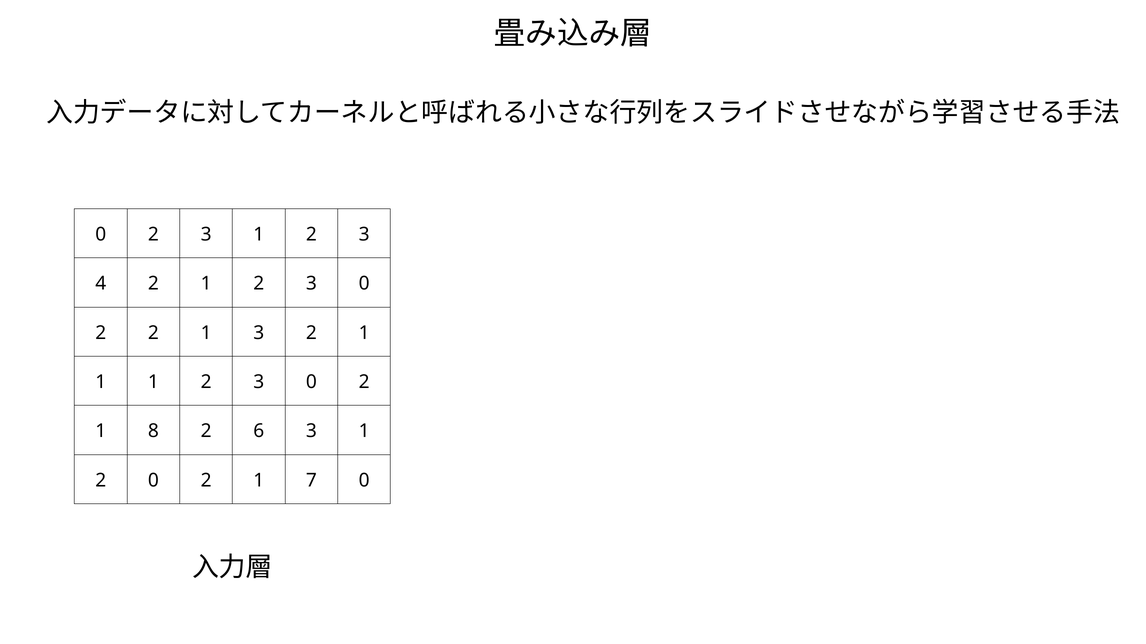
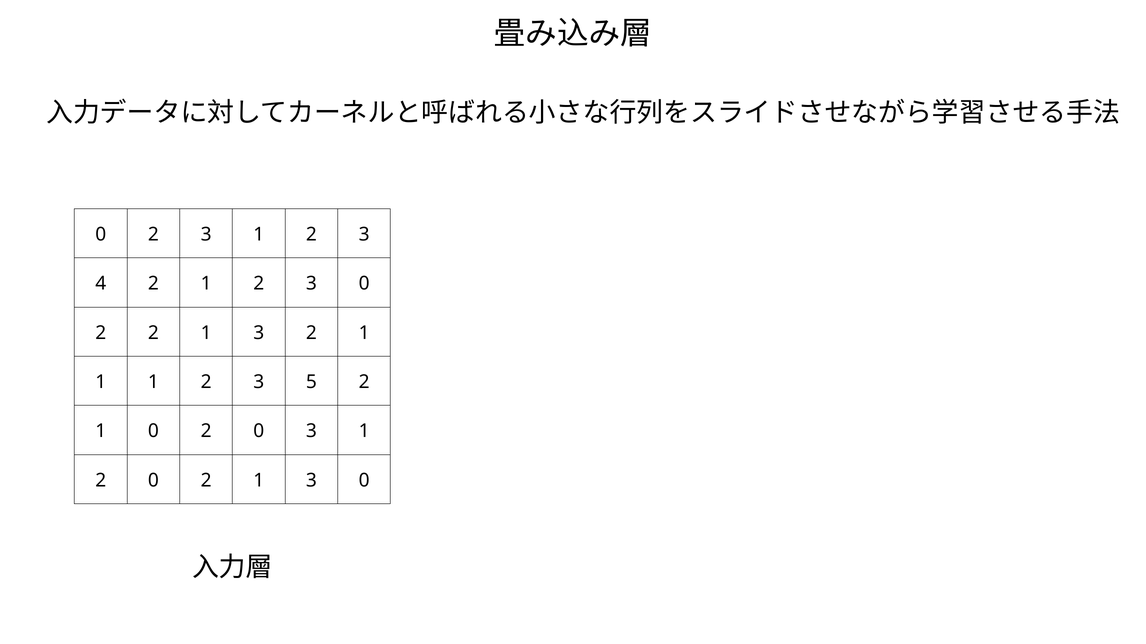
0 at (311, 382): 0 -> 5
1 8: 8 -> 0
6 at (259, 431): 6 -> 0
0 2 1 7: 7 -> 3
